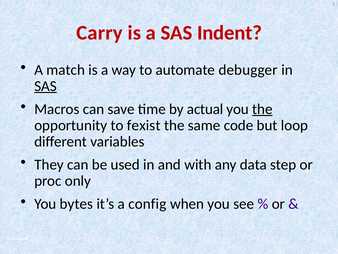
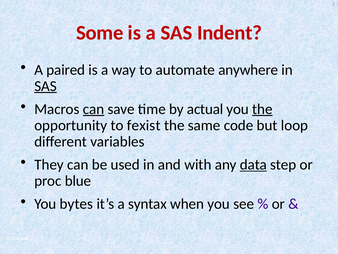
Carry: Carry -> Some
match: match -> paired
debugger: debugger -> anywhere
can at (94, 109) underline: none -> present
data underline: none -> present
only: only -> blue
config: config -> syntax
